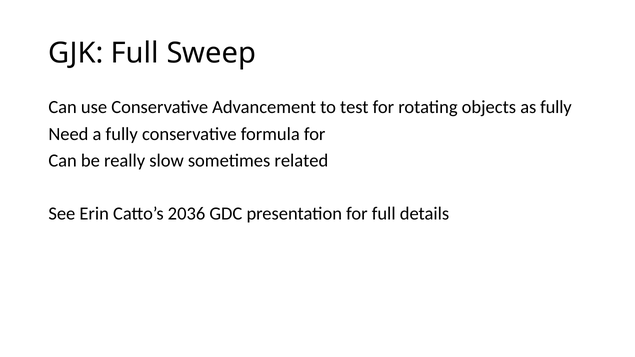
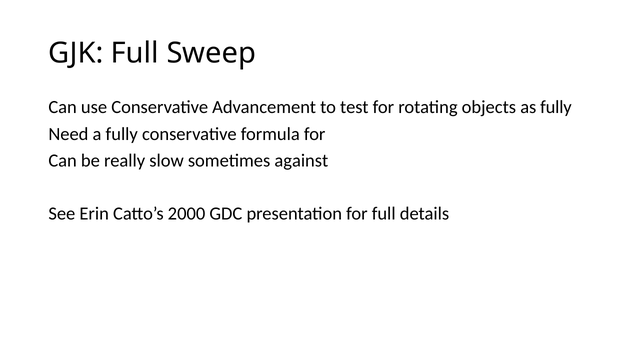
related: related -> against
2036: 2036 -> 2000
